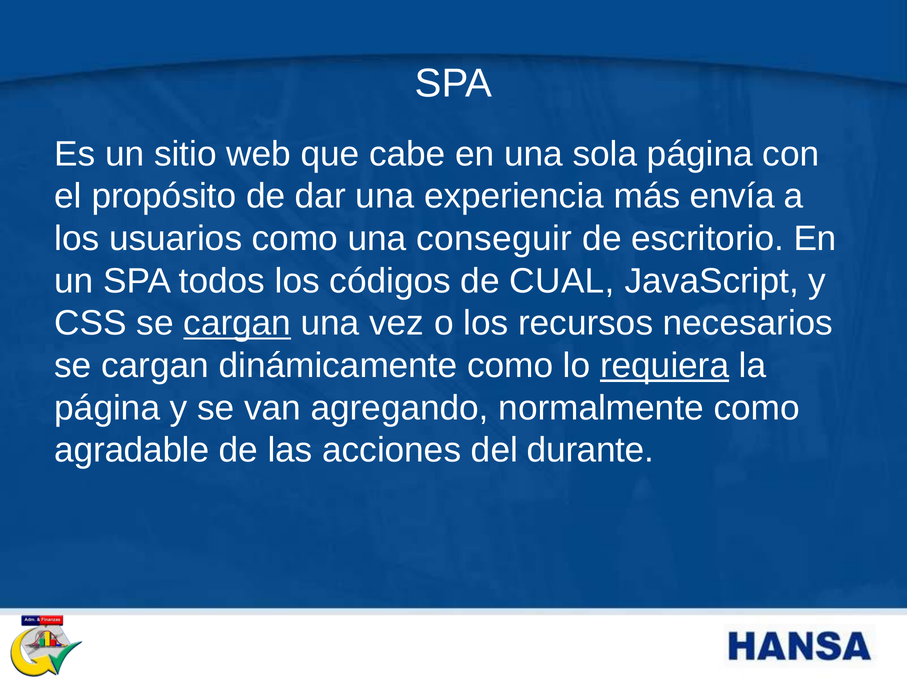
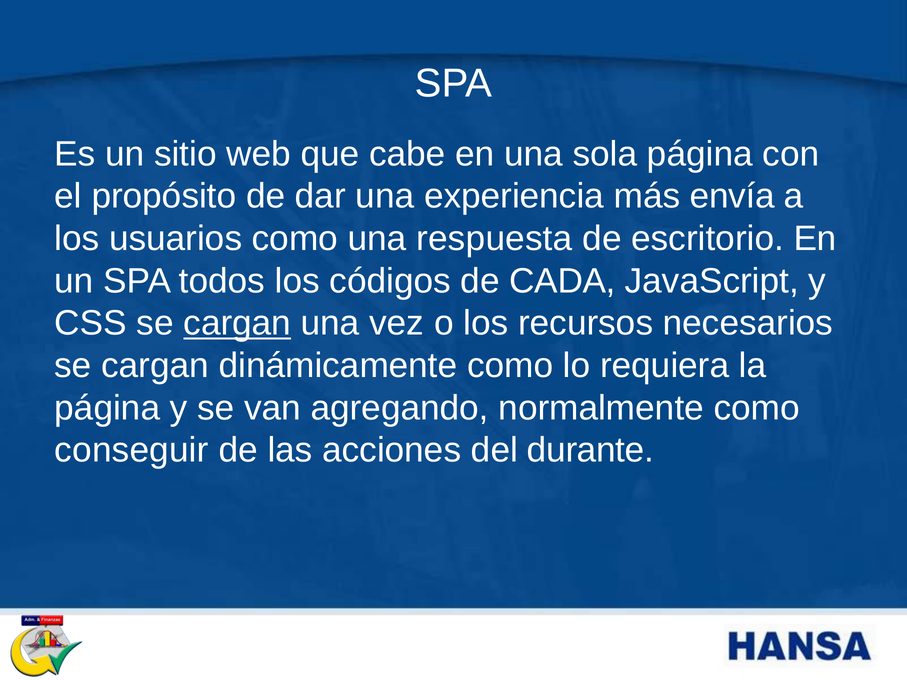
conseguir: conseguir -> respuesta
CUAL: CUAL -> CADA
requiera underline: present -> none
agradable: agradable -> conseguir
